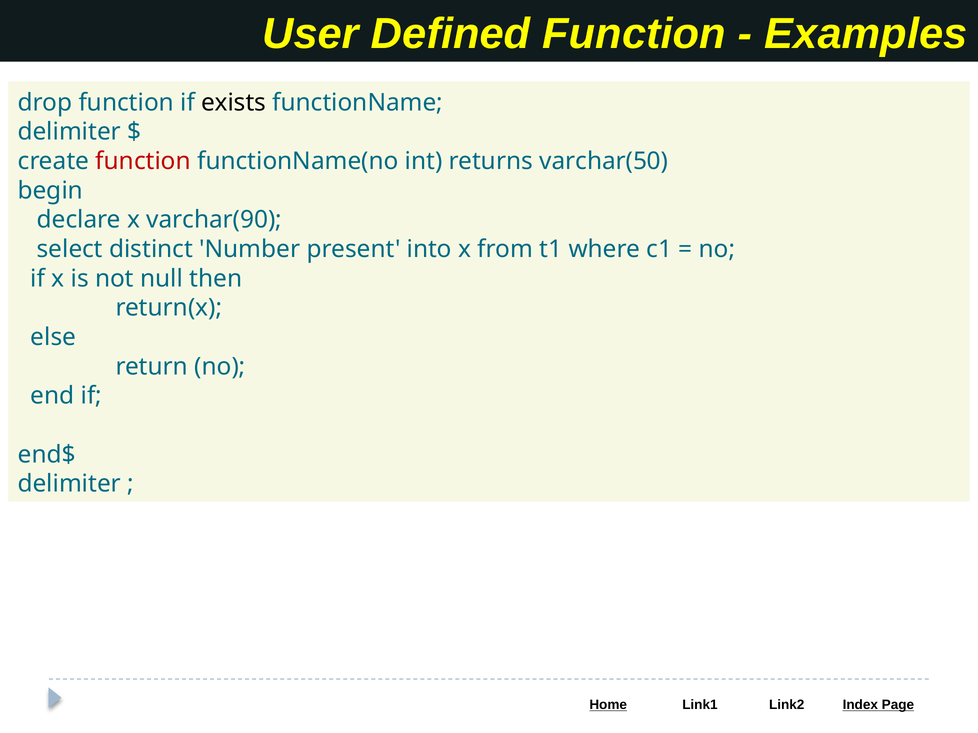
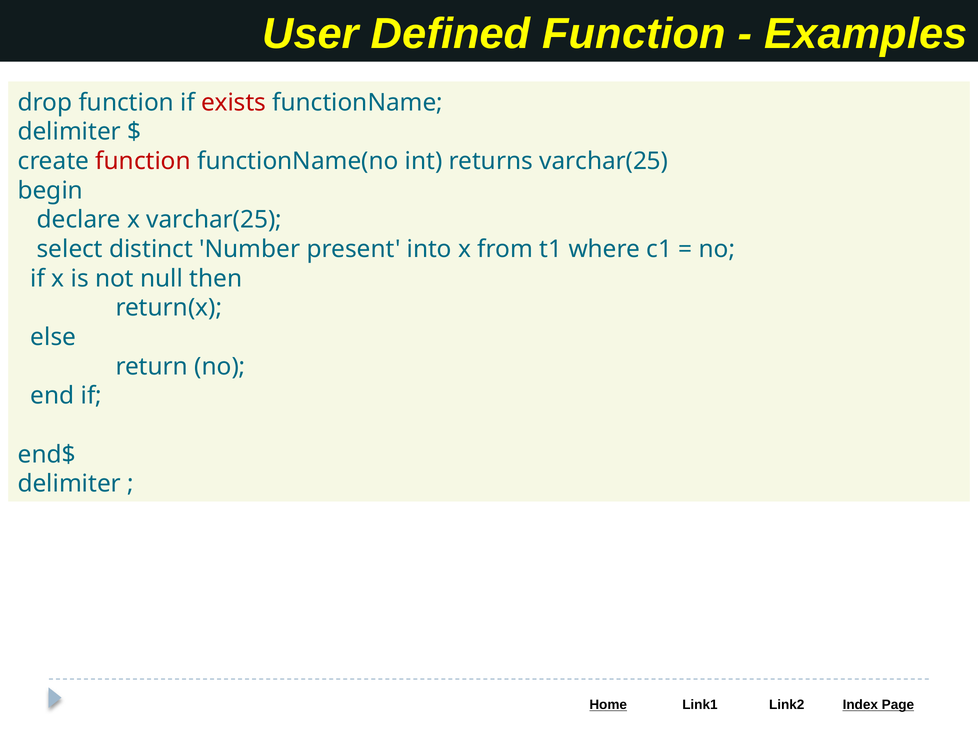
exists colour: black -> red
returns varchar(50: varchar(50 -> varchar(25
x varchar(90: varchar(90 -> varchar(25
